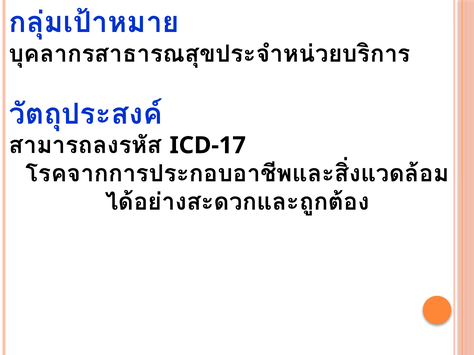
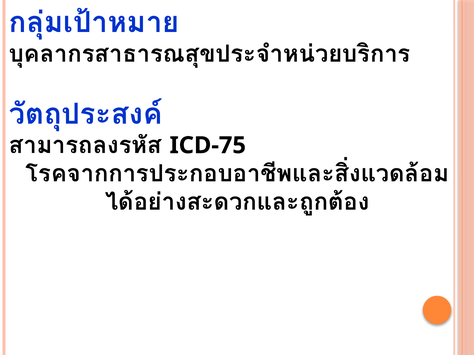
ICD-17: ICD-17 -> ICD-75
